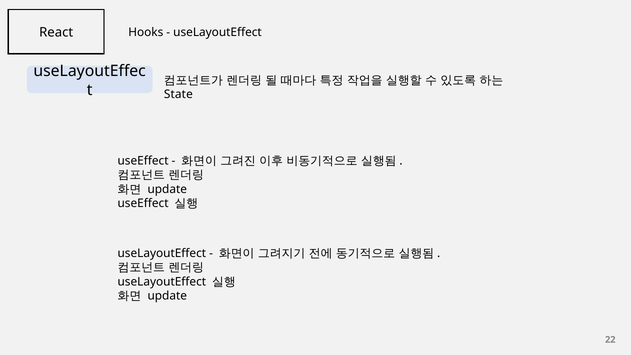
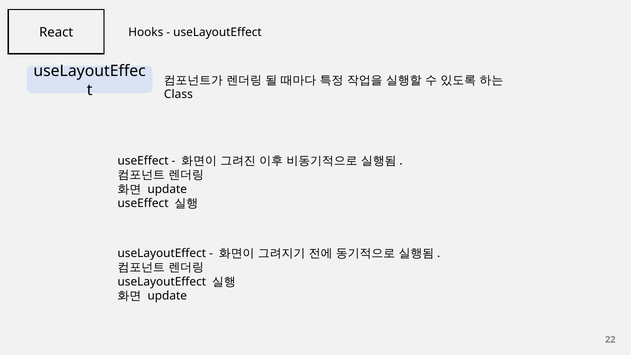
State: State -> Class
